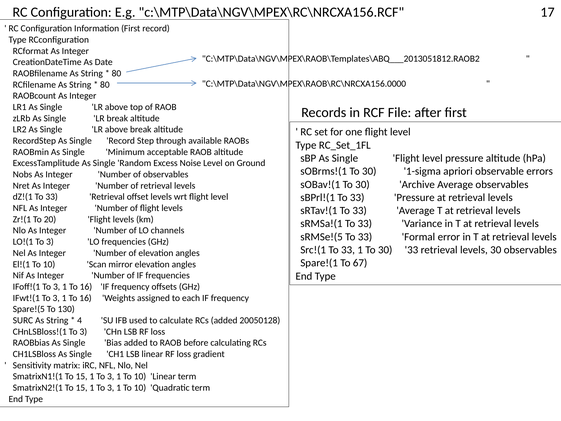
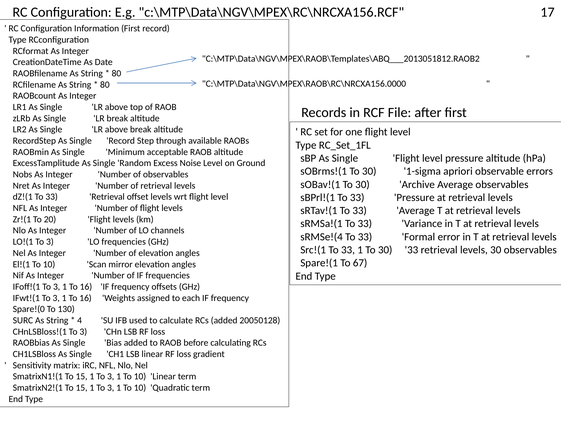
sRMSe!(5: sRMSe!(5 -> sRMSe!(4
Spare!(5: Spare!(5 -> Spare!(0
